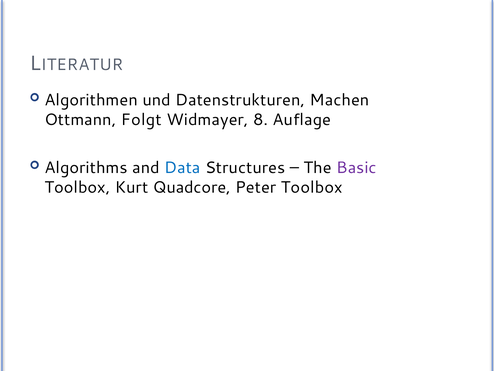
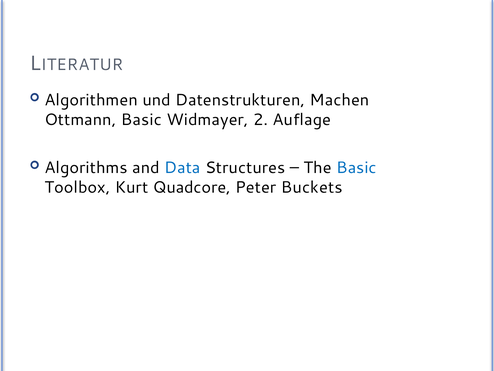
Ottmann Folgt: Folgt -> Basic
8: 8 -> 2
Basic at (356, 167) colour: purple -> blue
Peter Toolbox: Toolbox -> Buckets
